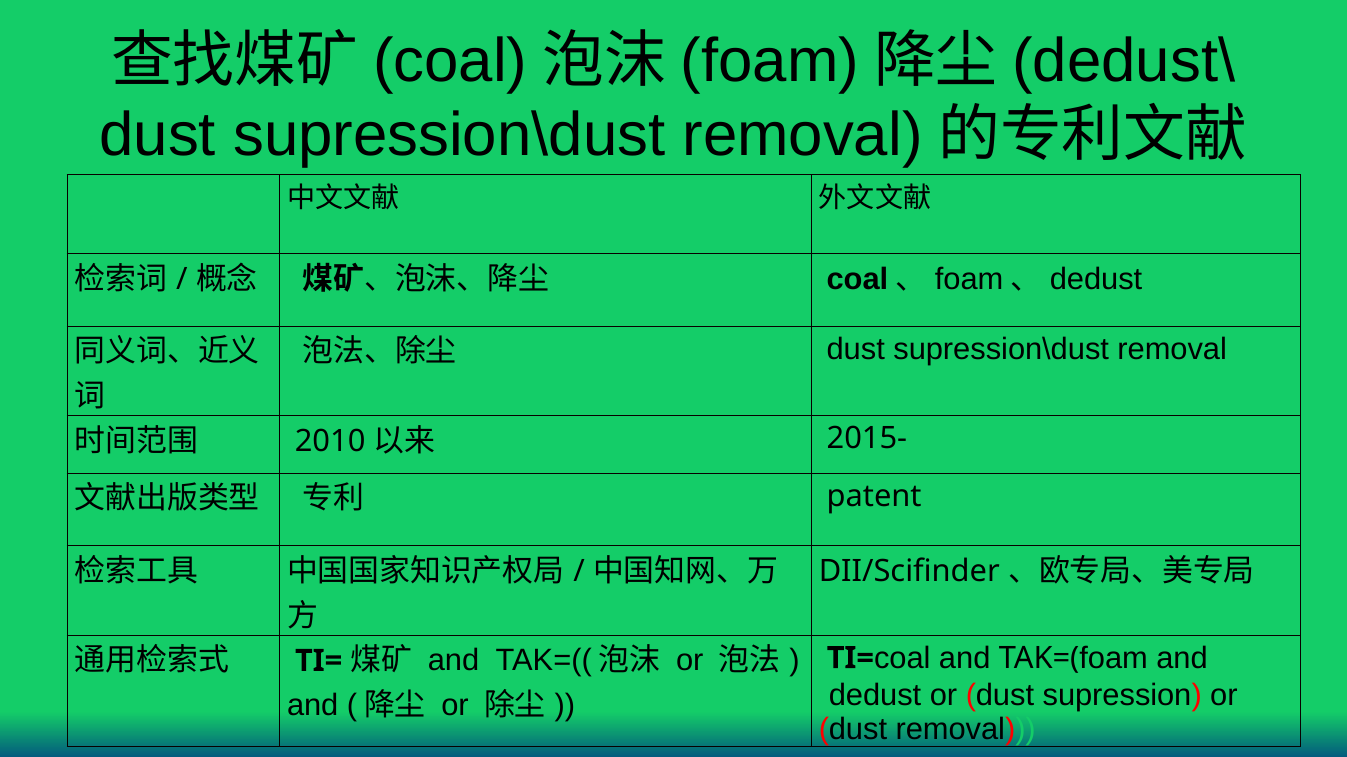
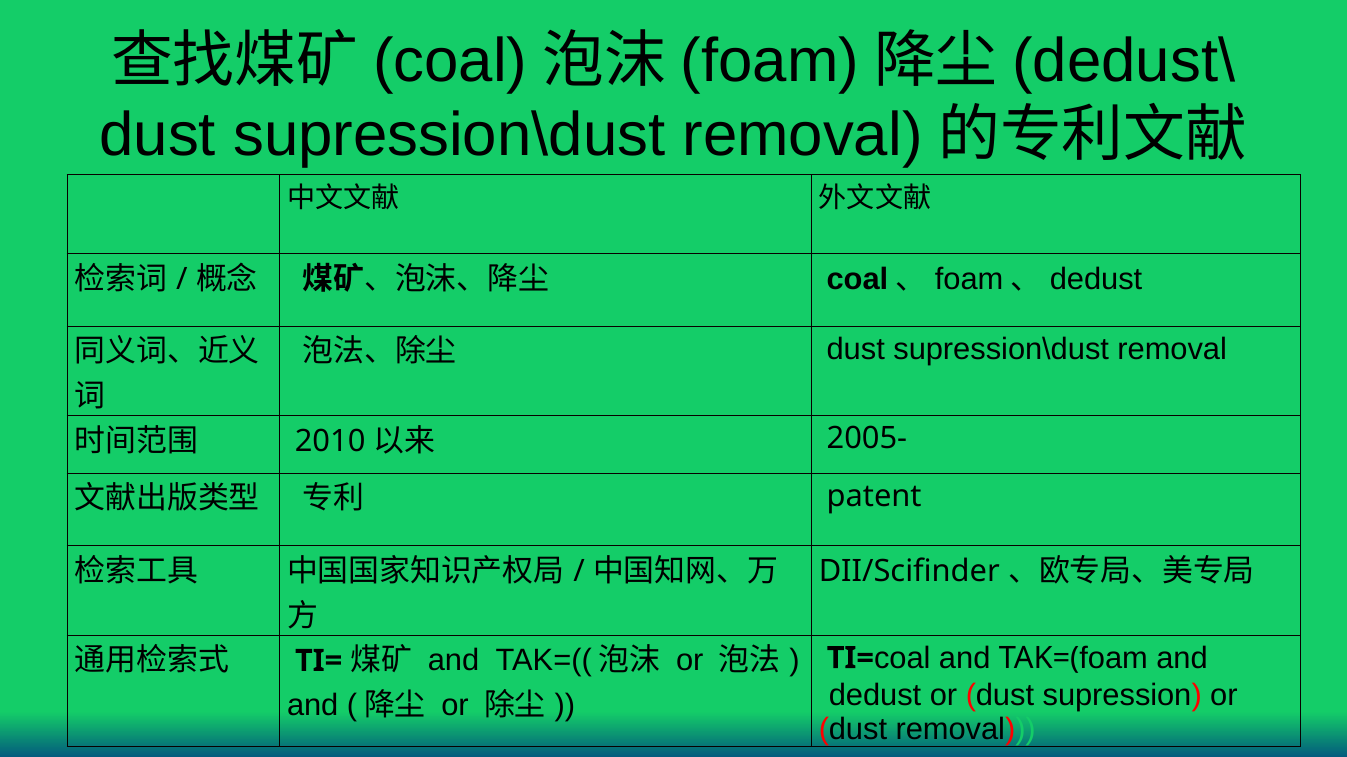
2015-: 2015- -> 2005-
